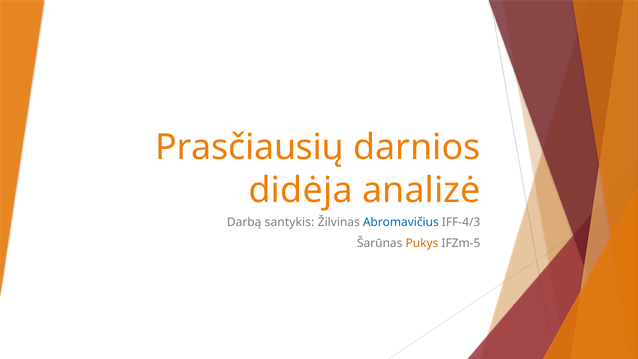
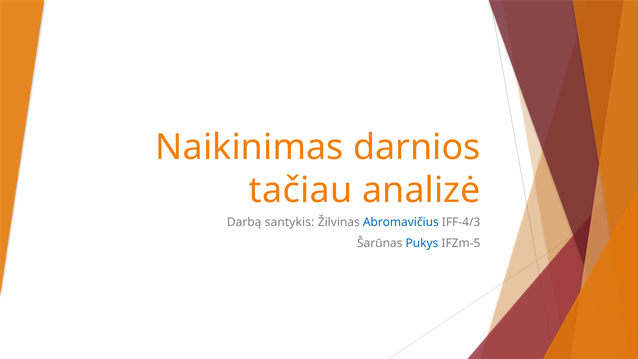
Prasčiausių: Prasčiausių -> Naikinimas
didėja: didėja -> tačiau
Pukys colour: orange -> blue
